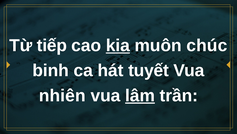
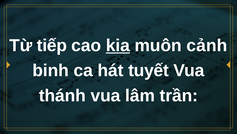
chúc: chúc -> cảnh
nhiên: nhiên -> thánh
lâm underline: present -> none
